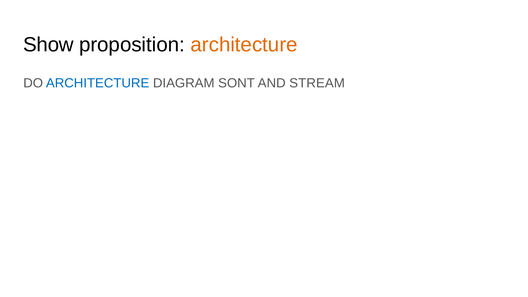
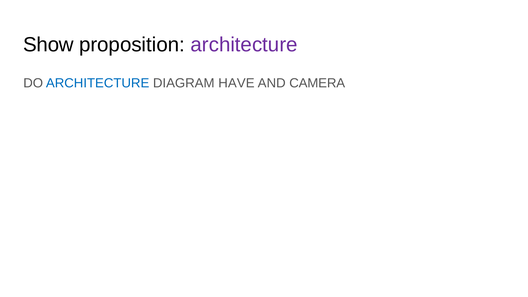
architecture at (244, 45) colour: orange -> purple
SONT: SONT -> HAVE
STREAM: STREAM -> CAMERA
